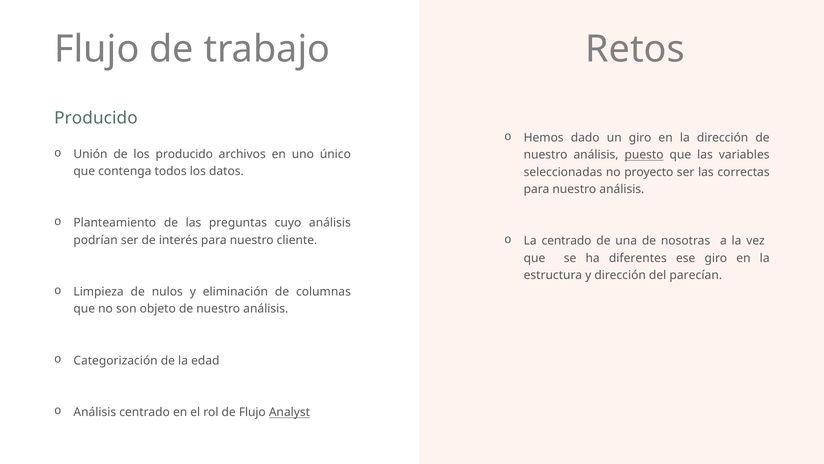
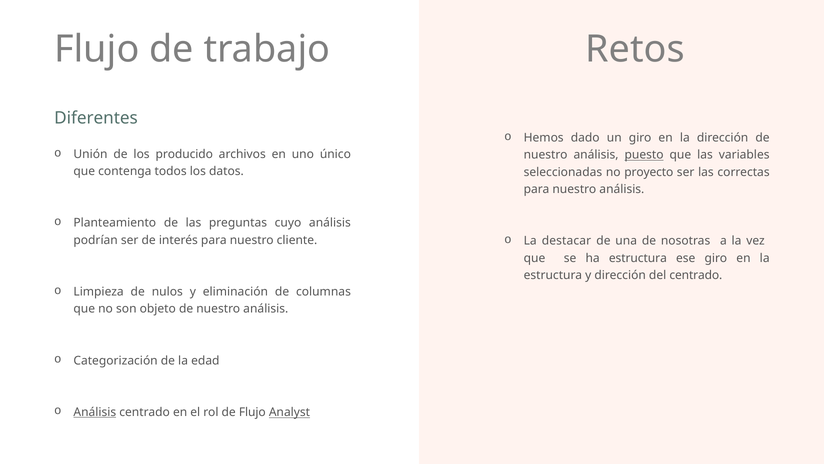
Producido at (96, 118): Producido -> Diferentes
La centrado: centrado -> destacar
ha diferentes: diferentes -> estructura
del parecían: parecían -> centrado
Análisis at (95, 412) underline: none -> present
